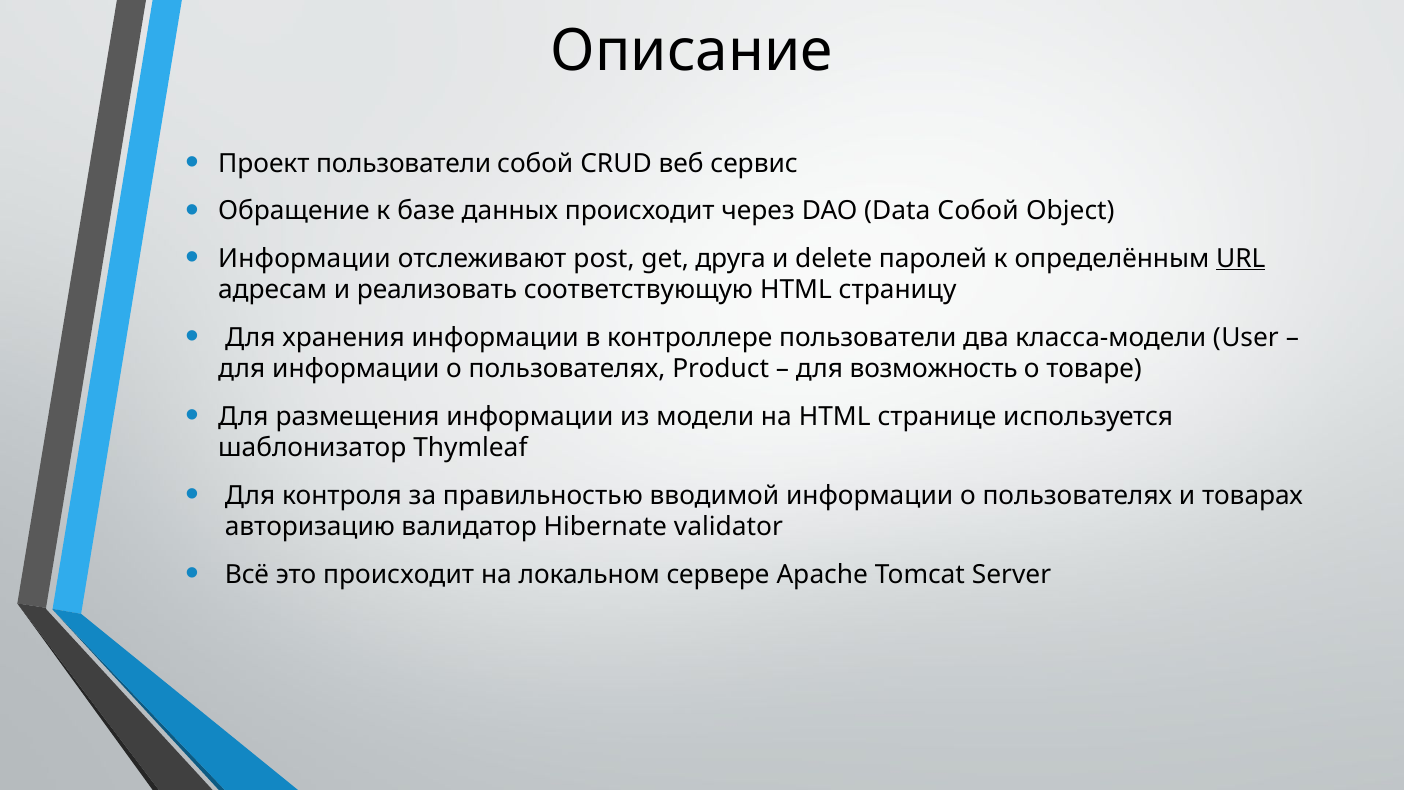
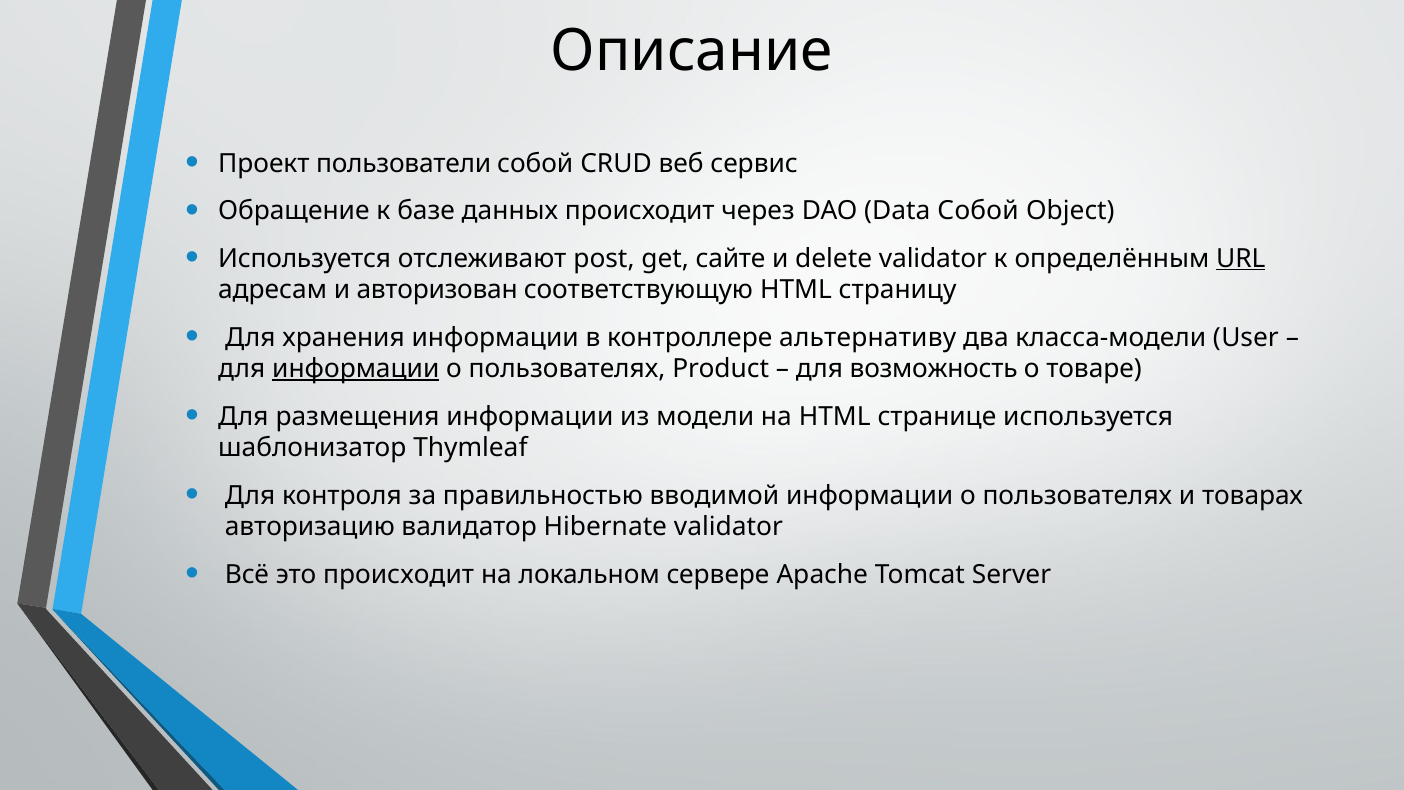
Информации at (304, 258): Информации -> Используется
друга: друга -> сайте
delete паролей: паролей -> validator
реализовать: реализовать -> авторизован
контроллере пользователи: пользователи -> альтернативу
информации at (356, 369) underline: none -> present
